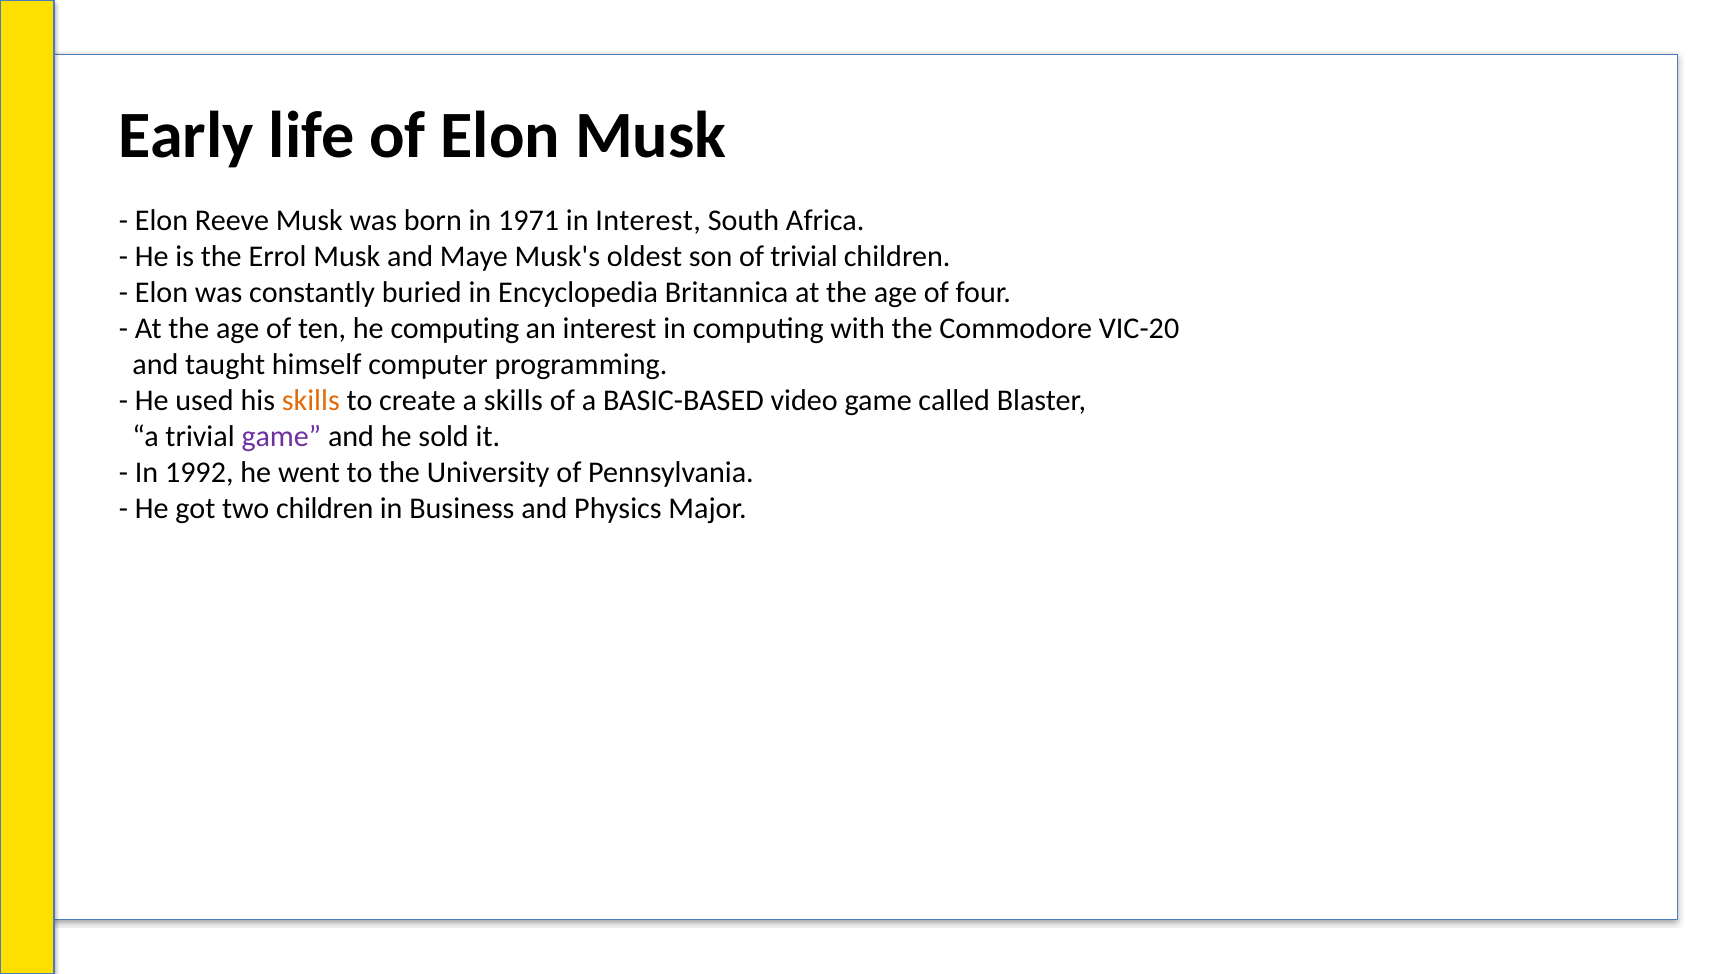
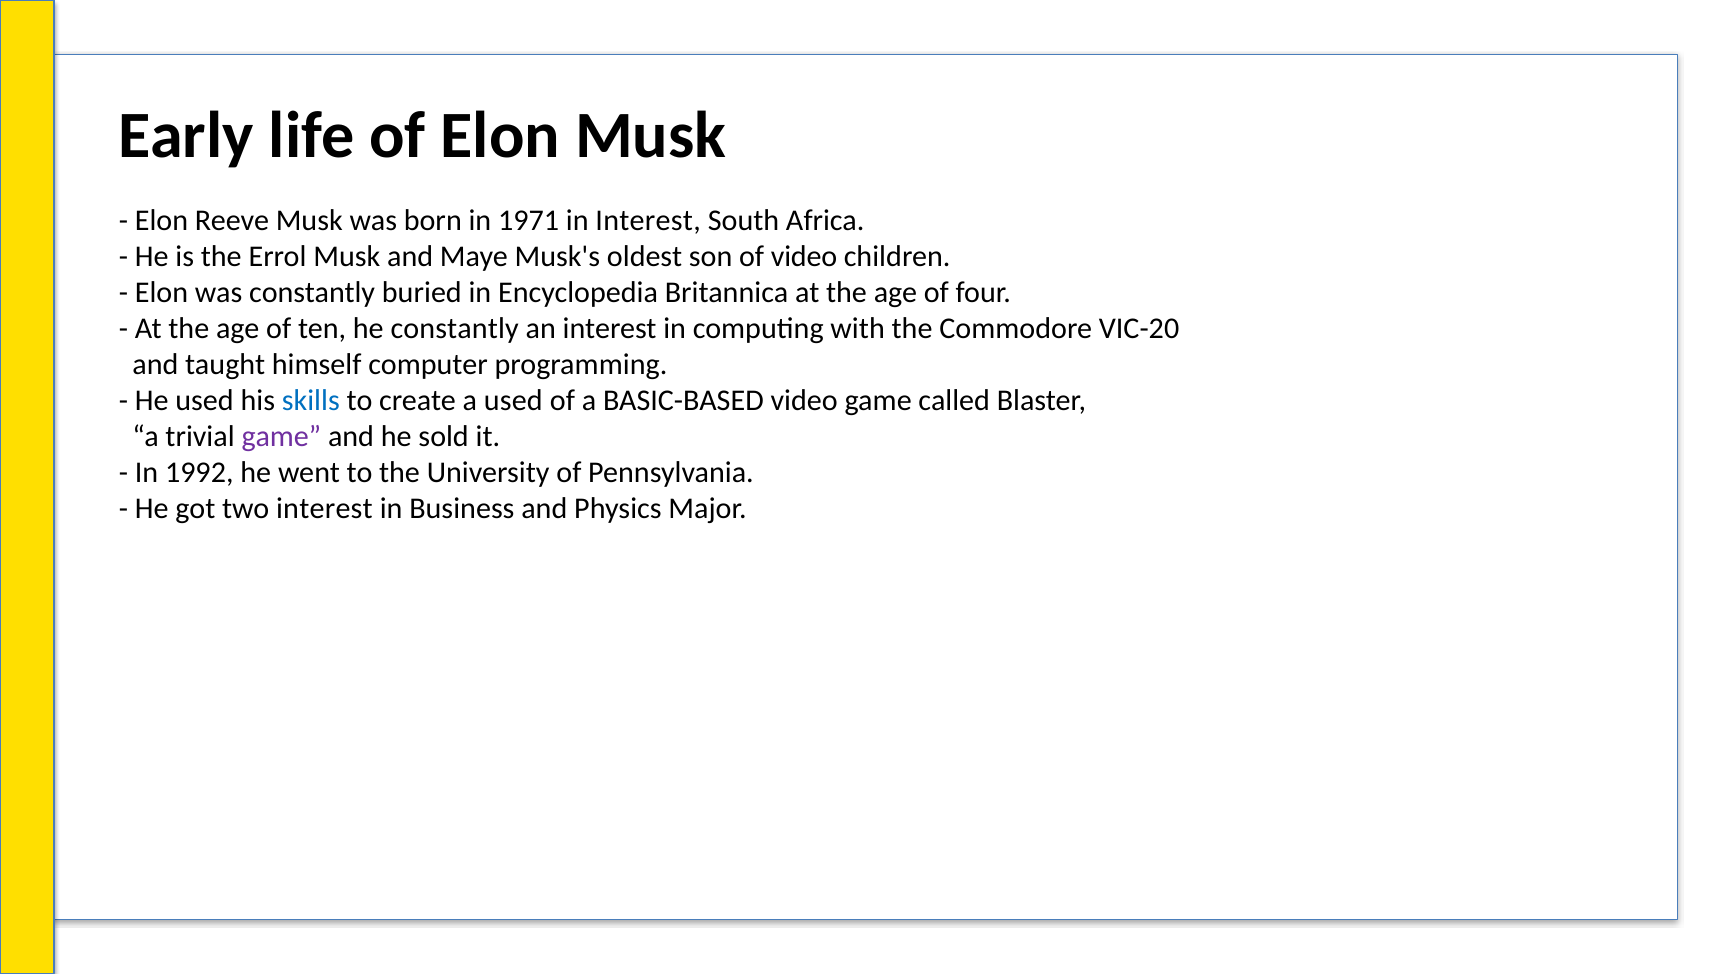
of trivial: trivial -> video
he computing: computing -> constantly
skills at (311, 401) colour: orange -> blue
a skills: skills -> used
two children: children -> interest
